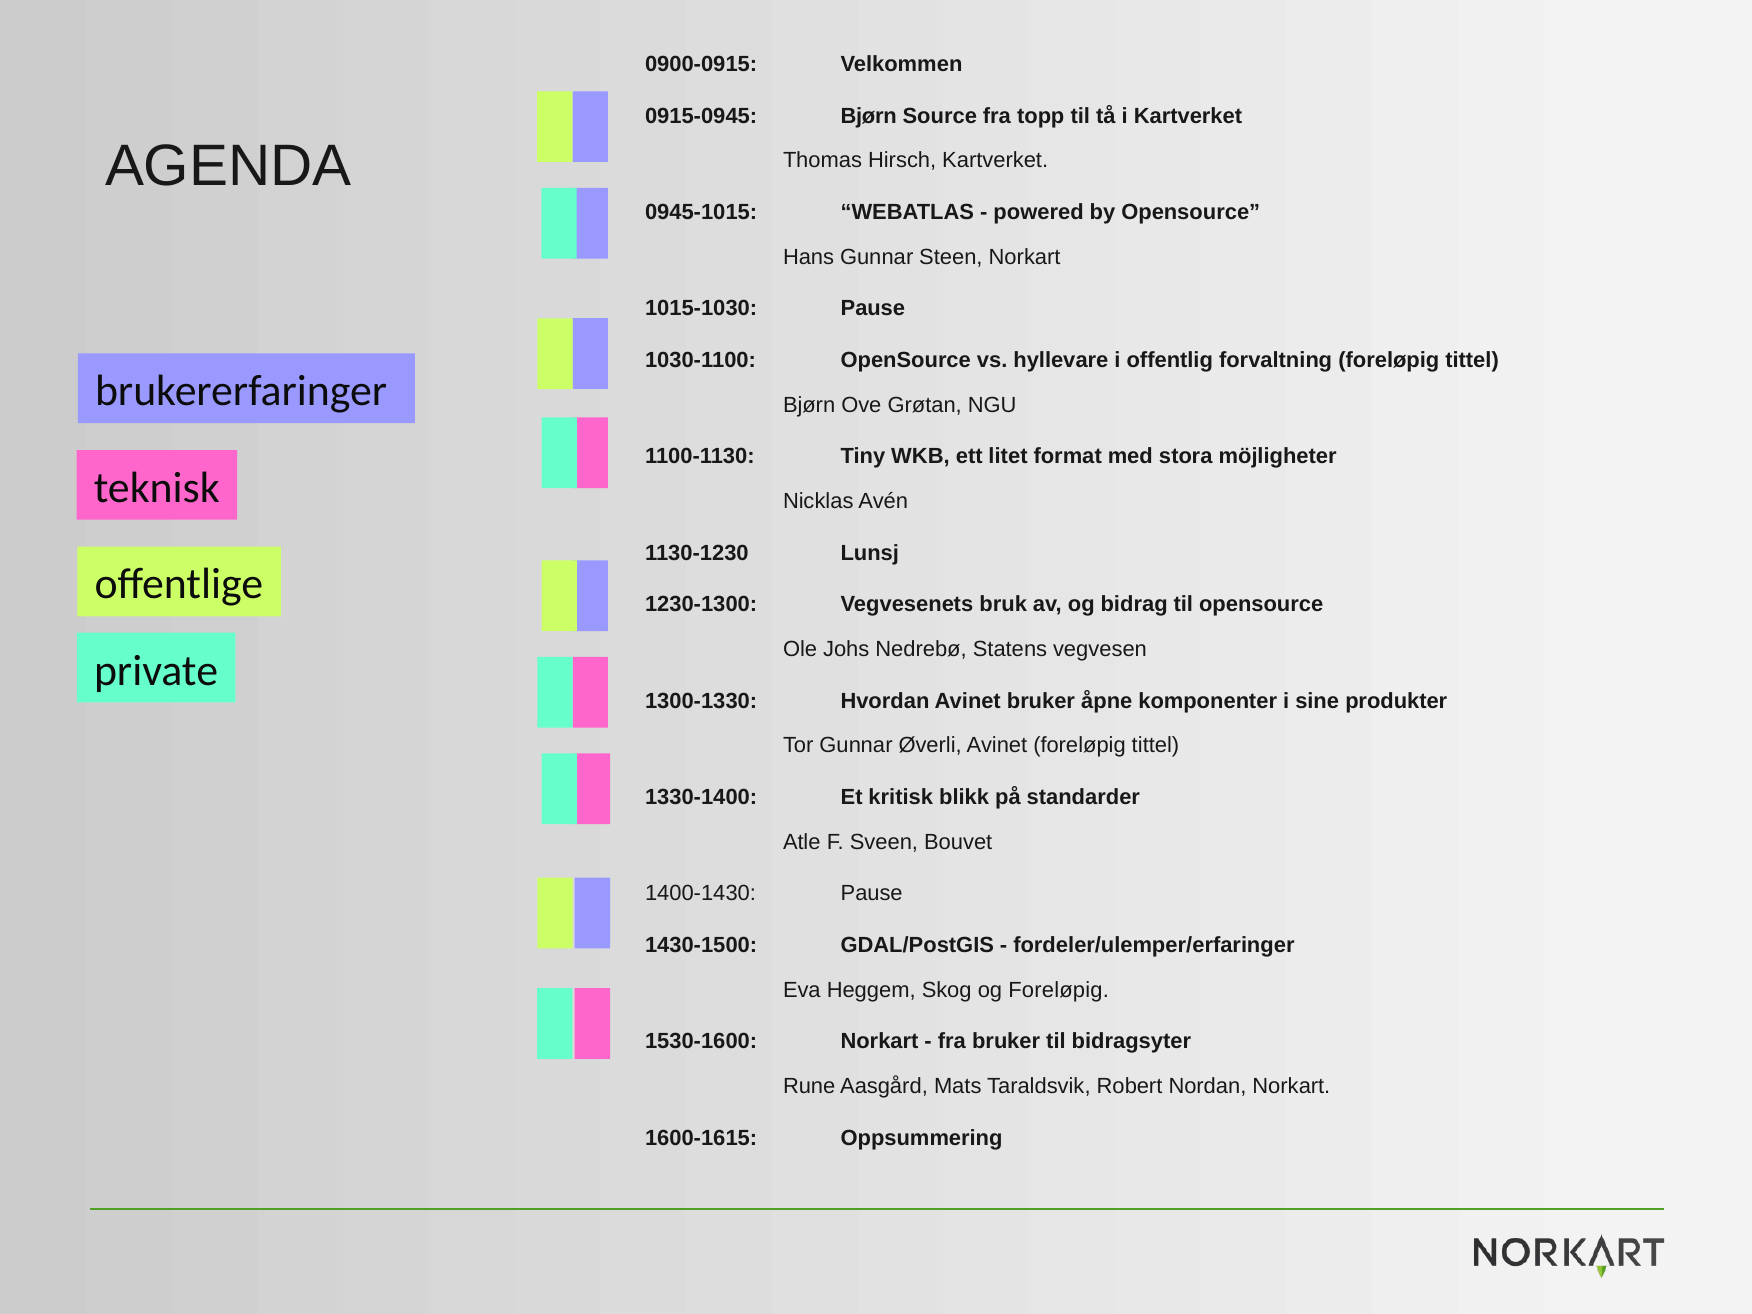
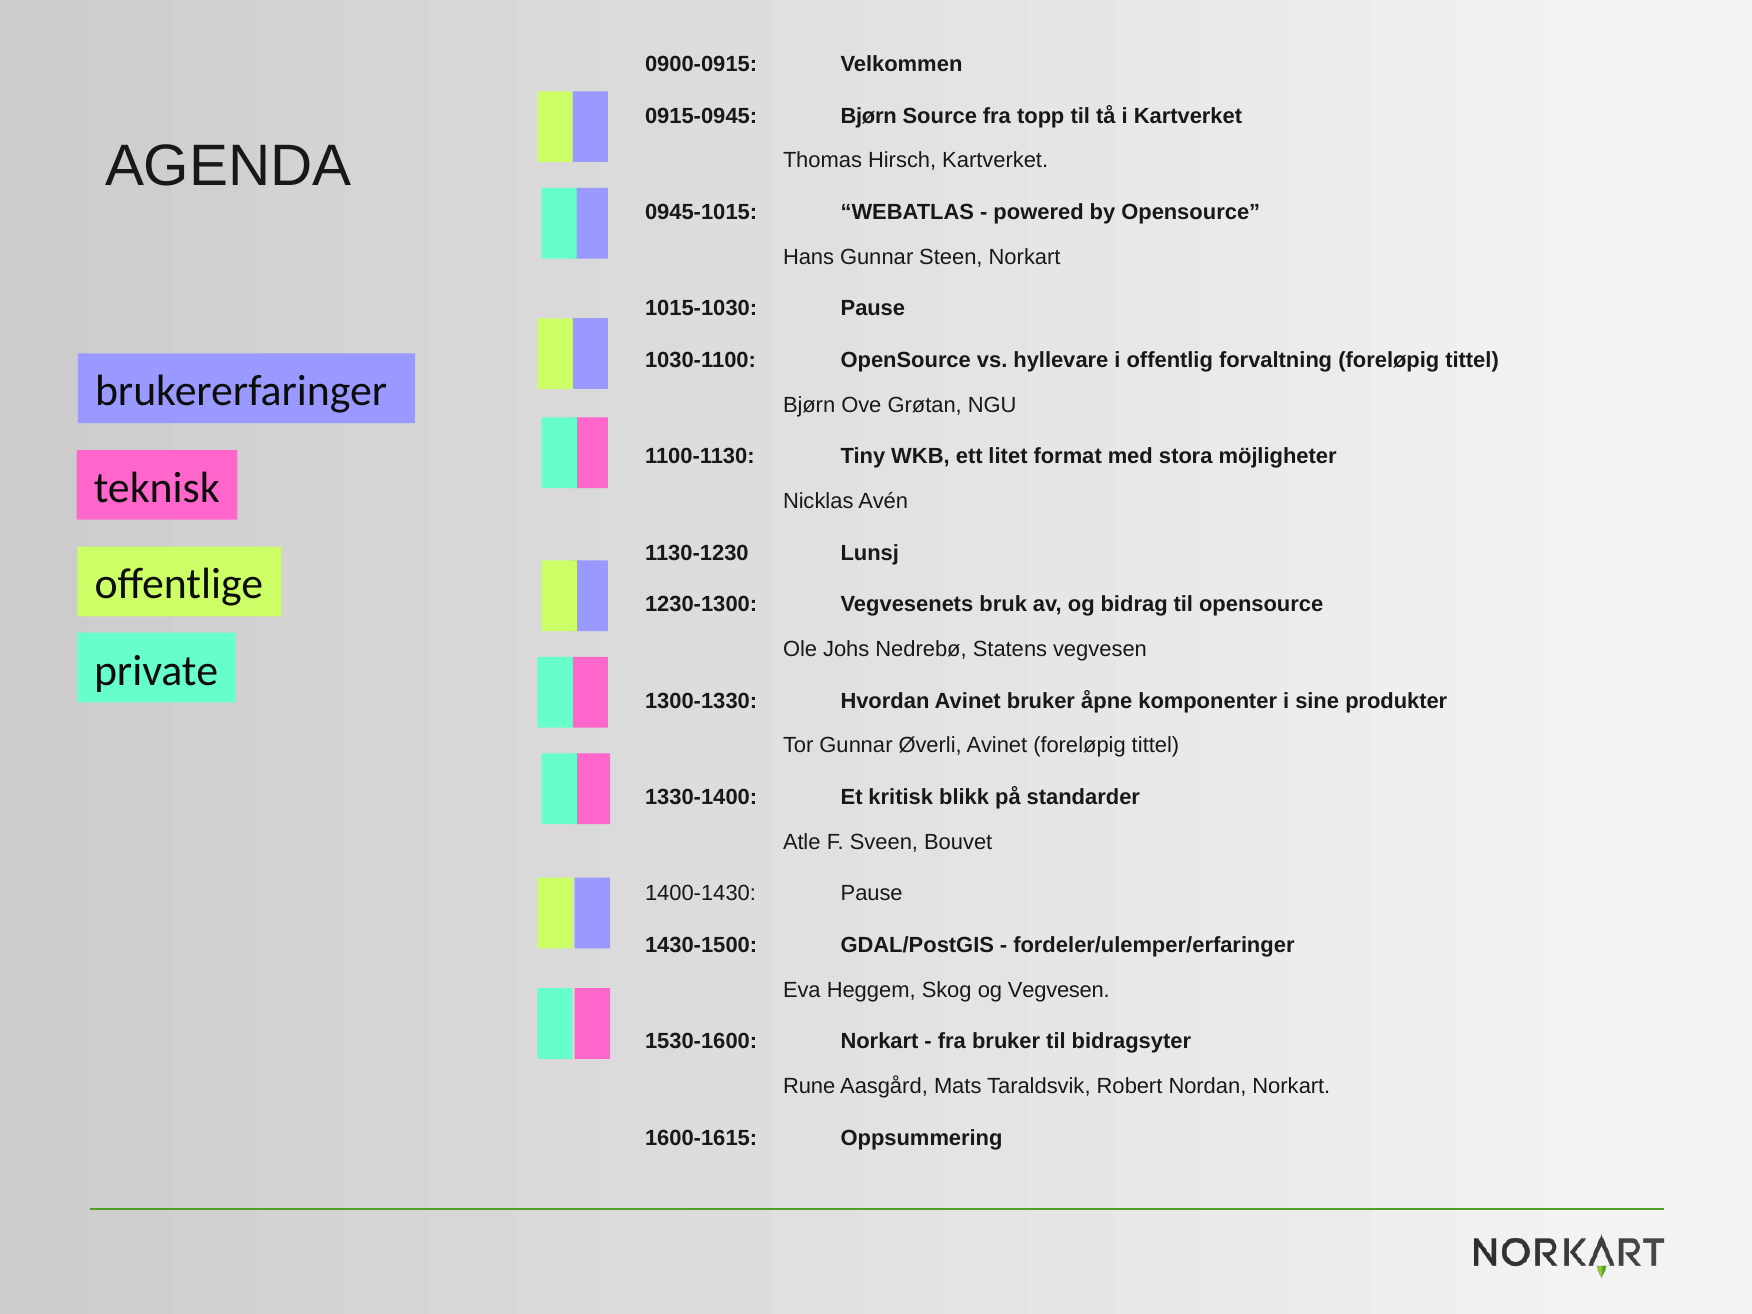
og Foreløpig: Foreløpig -> Vegvesen
